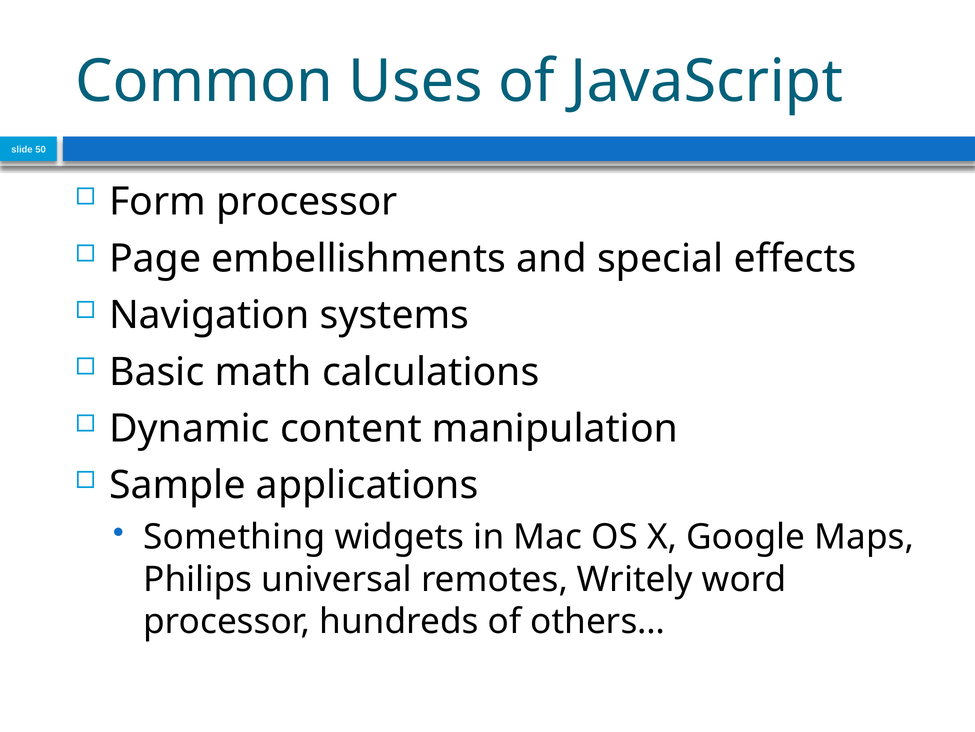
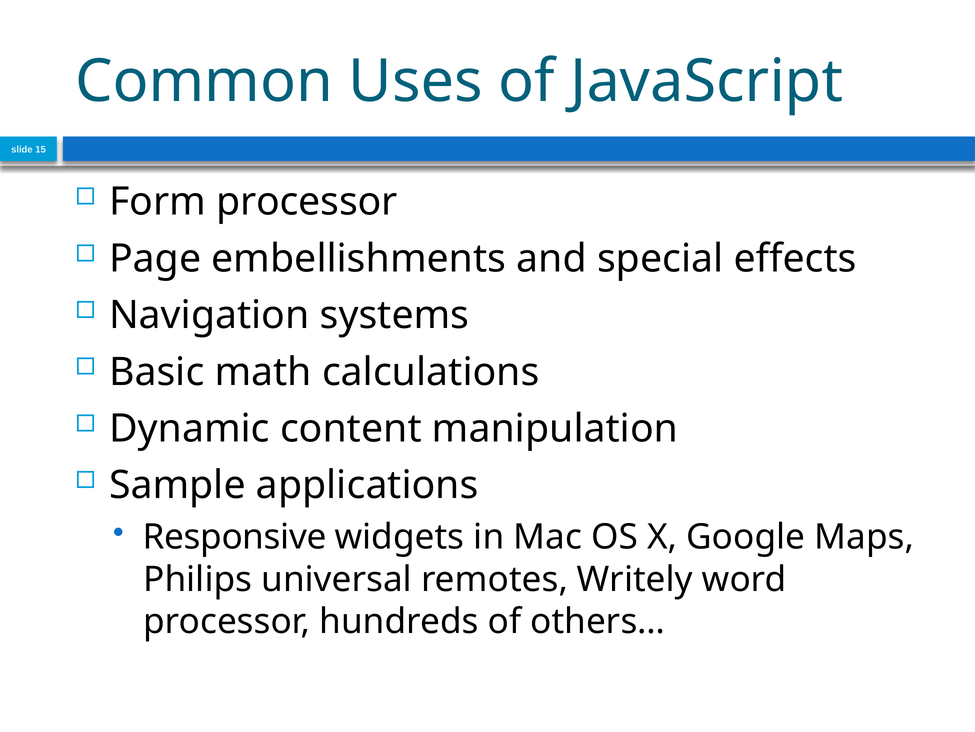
50: 50 -> 15
Something: Something -> Responsive
